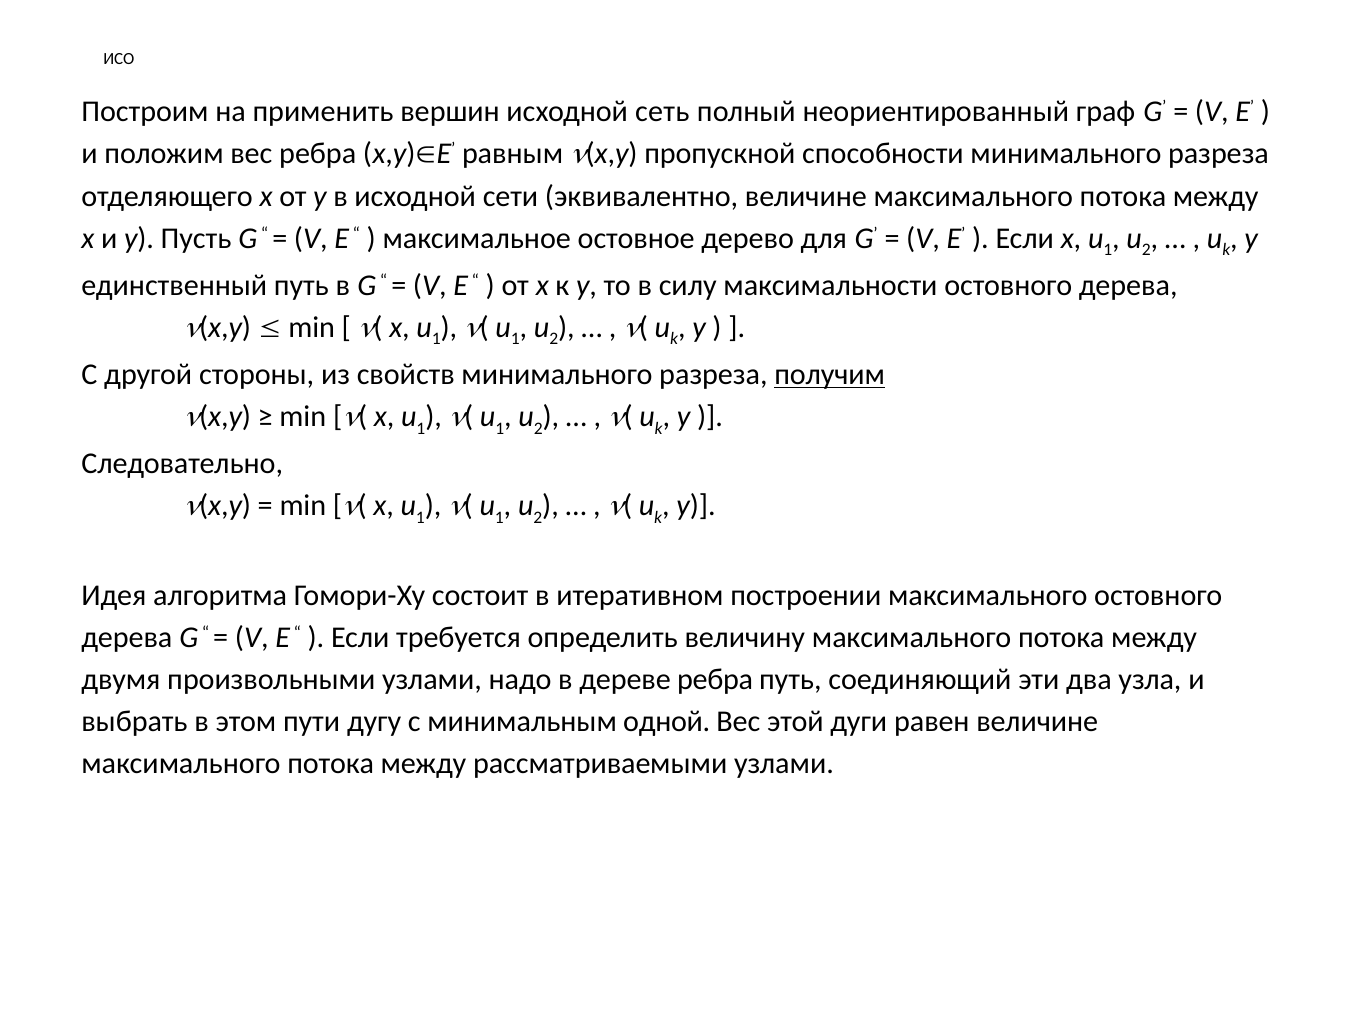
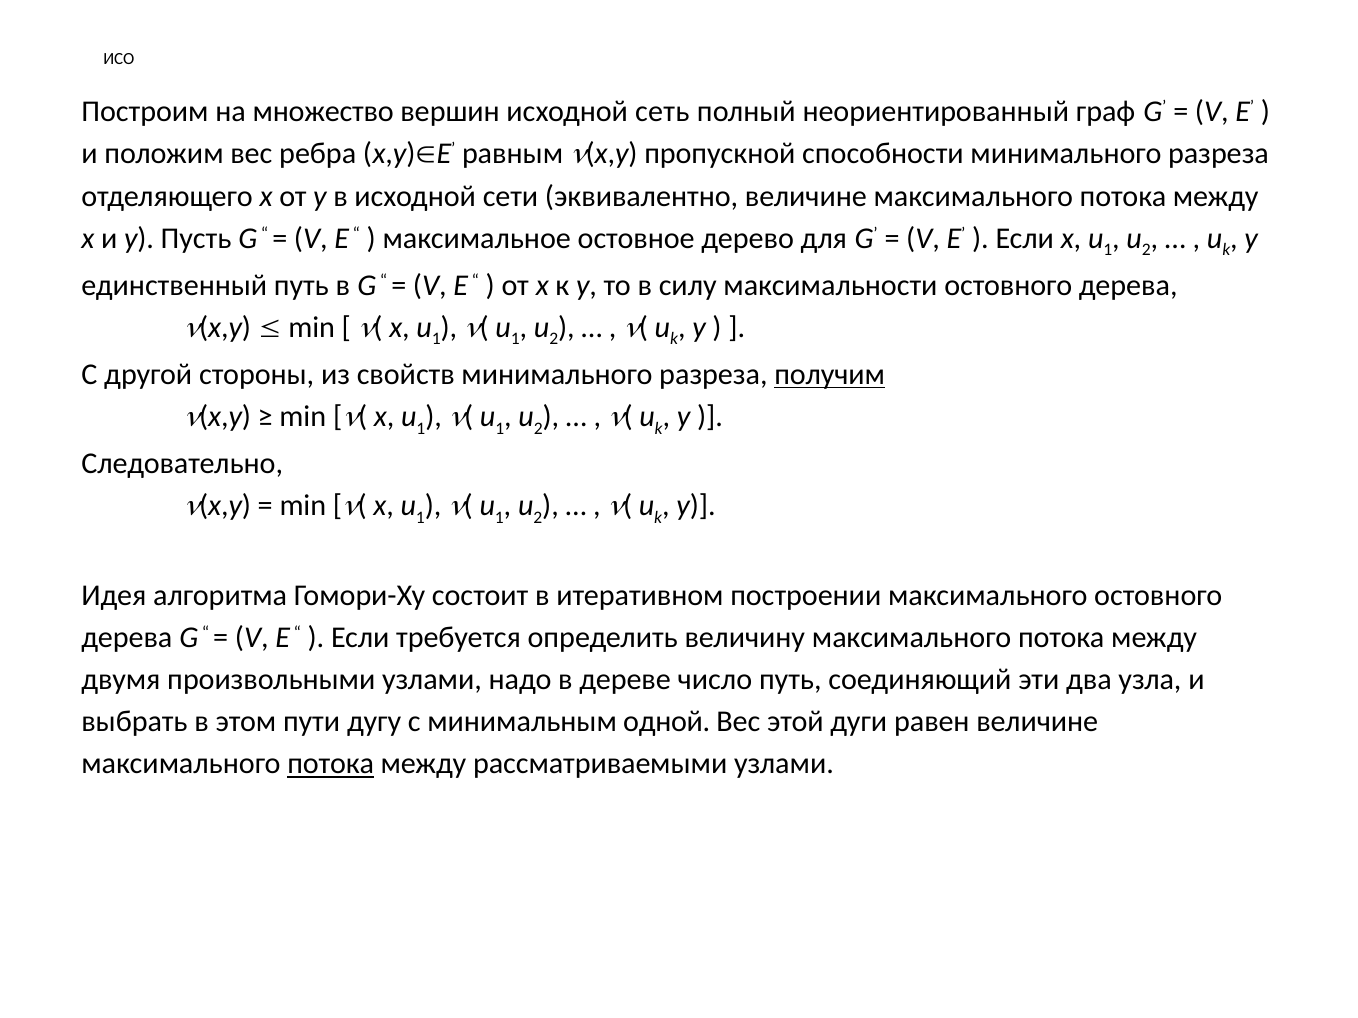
применить: применить -> множество
дереве ребра: ребра -> число
потока at (331, 764) underline: none -> present
